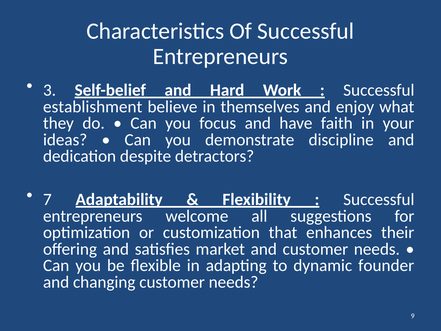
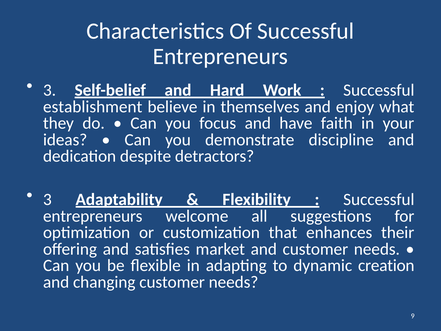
7 at (47, 199): 7 -> 3
founder: founder -> creation
